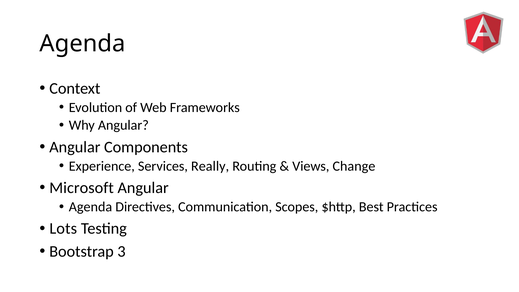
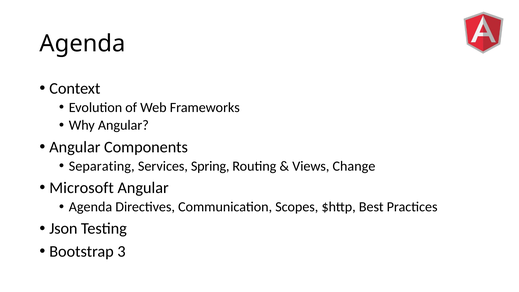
Experience: Experience -> Separating
Really: Really -> Spring
Lots: Lots -> Json
